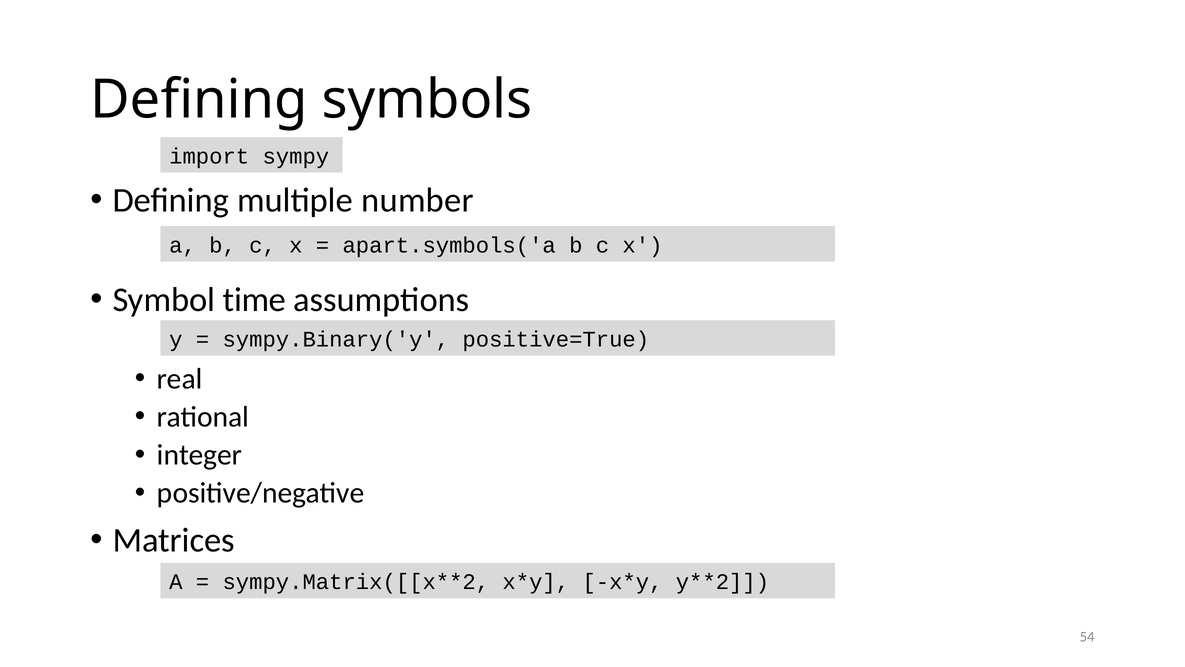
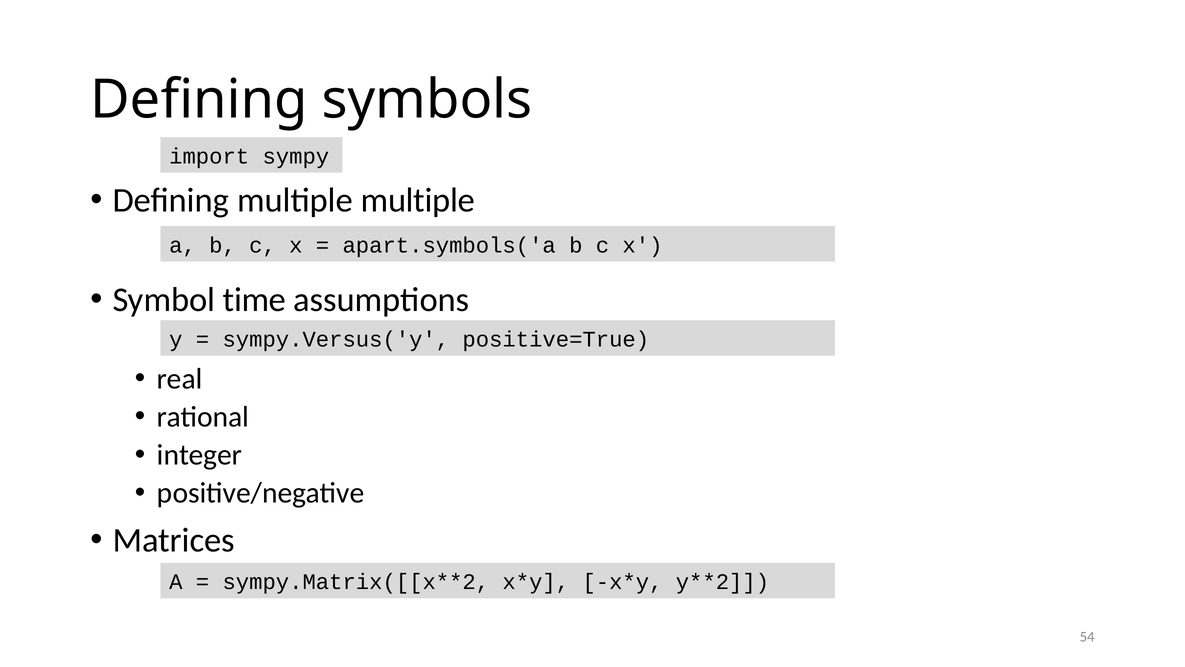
multiple number: number -> multiple
sympy.Binary('y: sympy.Binary('y -> sympy.Versus('y
